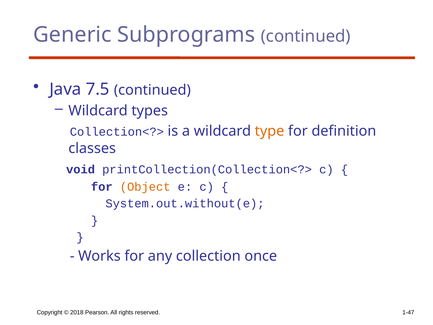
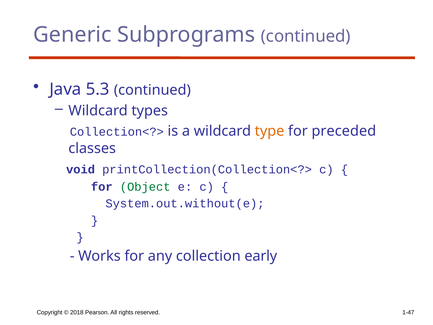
7.5: 7.5 -> 5.3
definition: definition -> preceded
Object colour: orange -> green
once: once -> early
